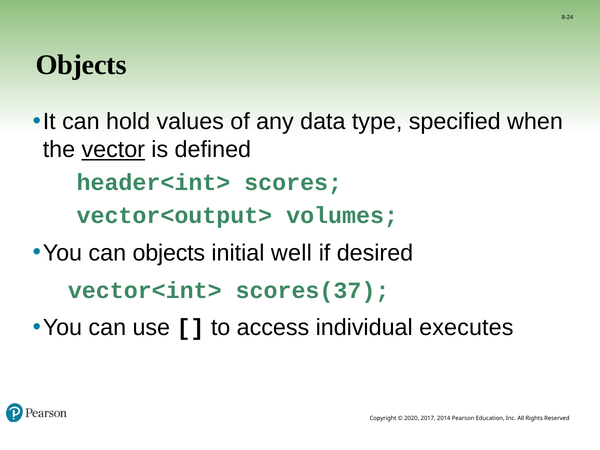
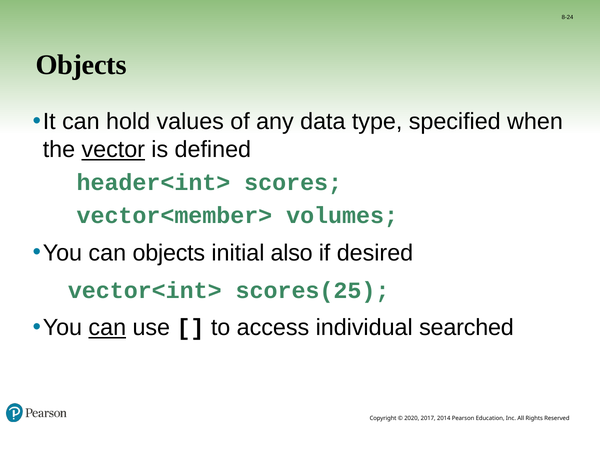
vector<output>: vector<output> -> vector<member>
well: well -> also
scores(37: scores(37 -> scores(25
can at (107, 328) underline: none -> present
executes: executes -> searched
